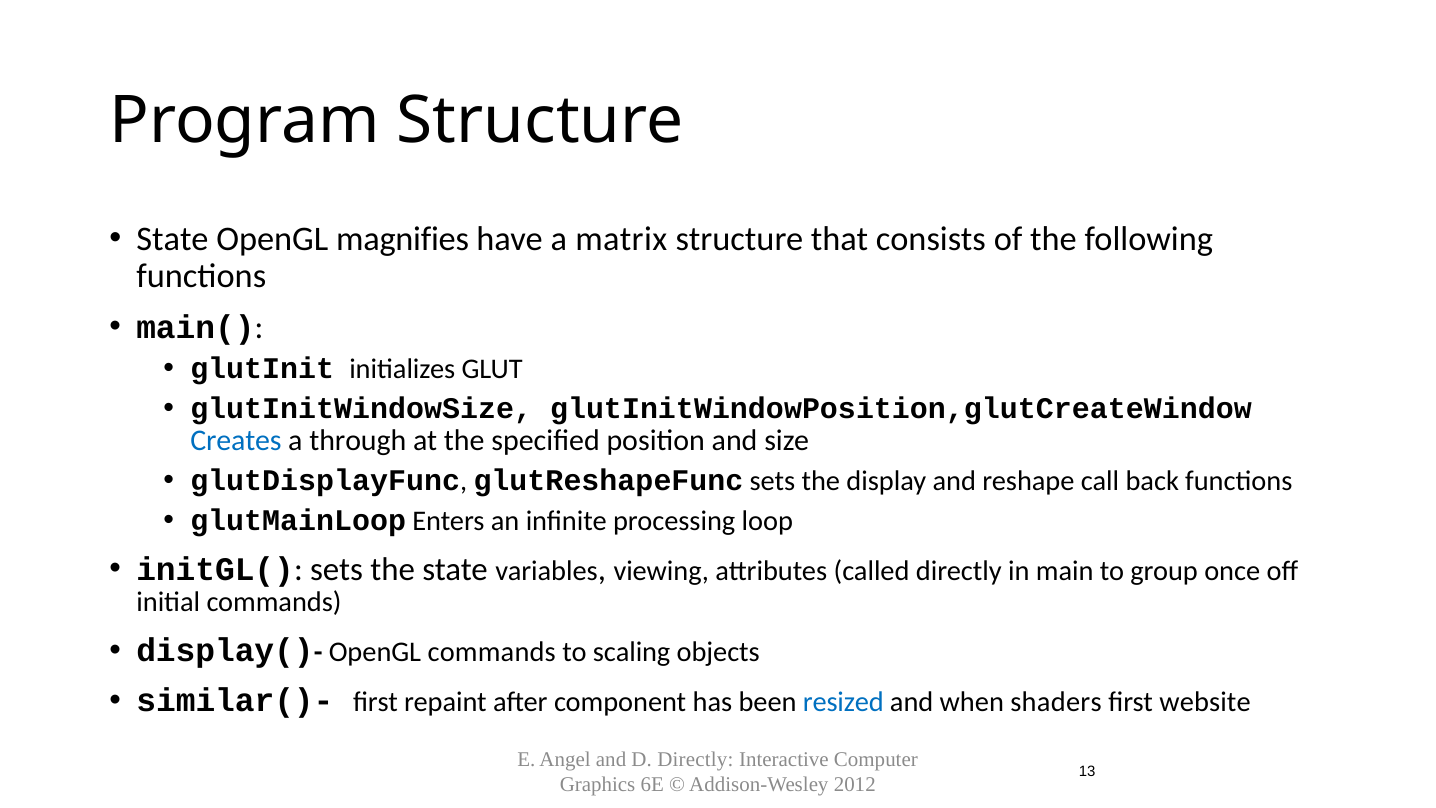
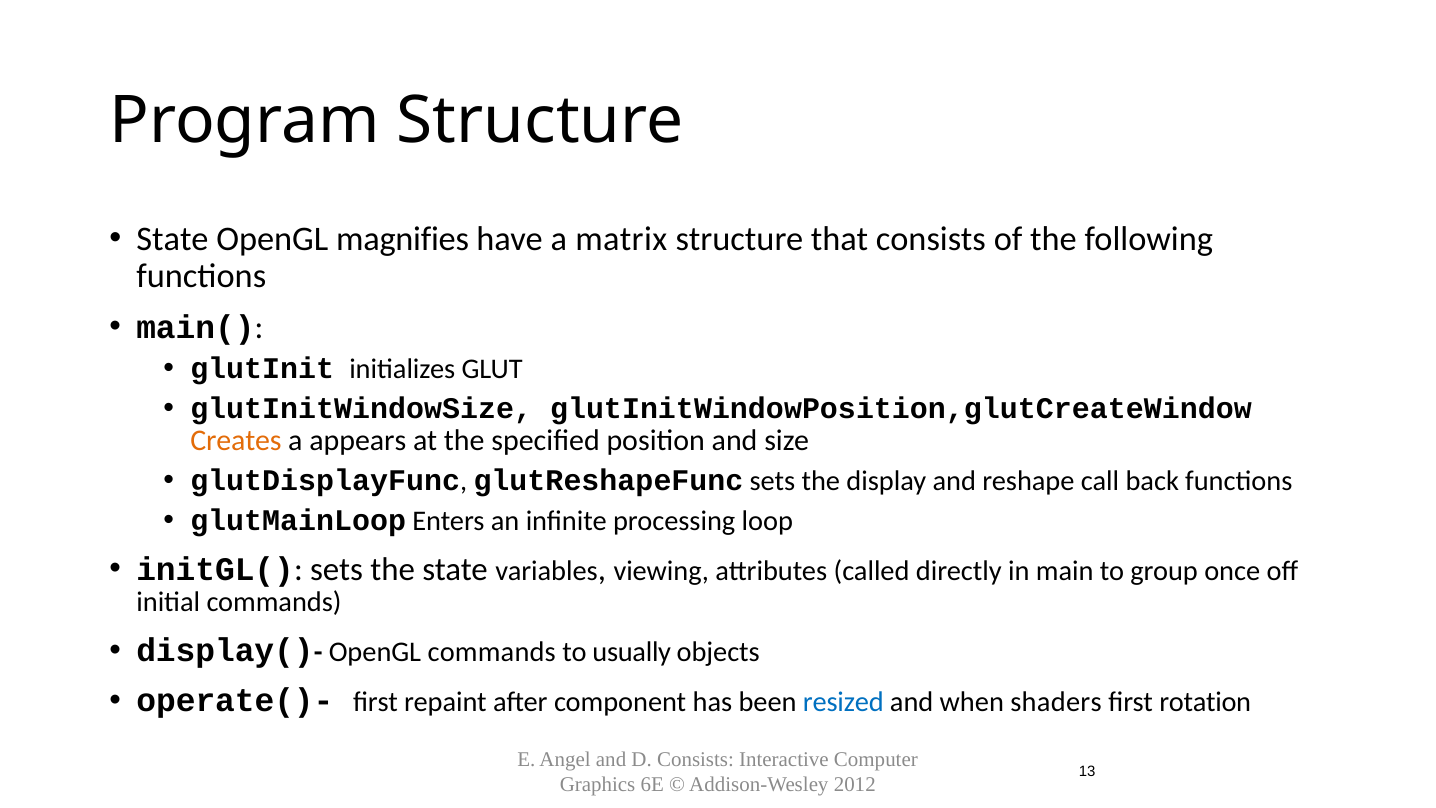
Creates colour: blue -> orange
through: through -> appears
scaling: scaling -> usually
similar()-: similar()- -> operate()-
website: website -> rotation
D Directly: Directly -> Consists
